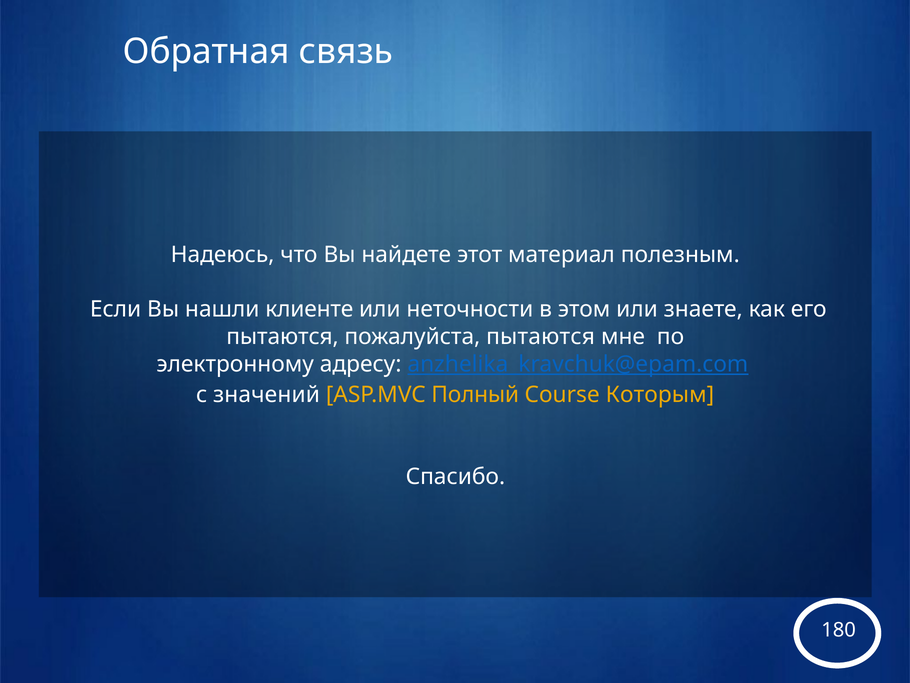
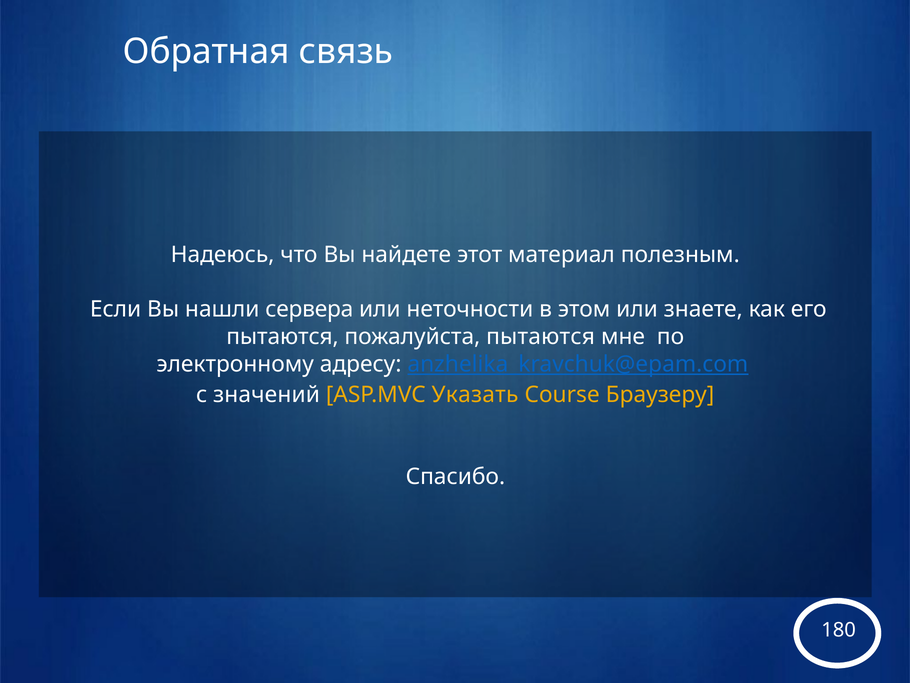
клиенте: клиенте -> сервера
Полный: Полный -> Указать
Которым: Которым -> Браузеру
